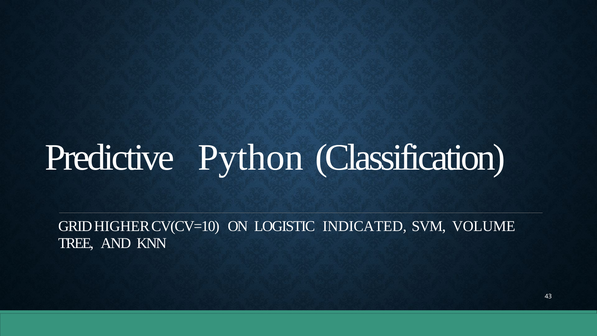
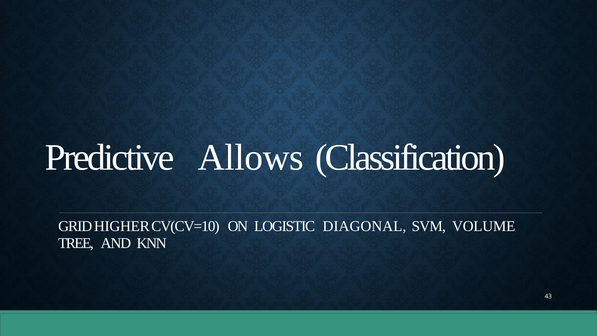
Python: Python -> Allows
INDICATED: INDICATED -> DIAGONAL
